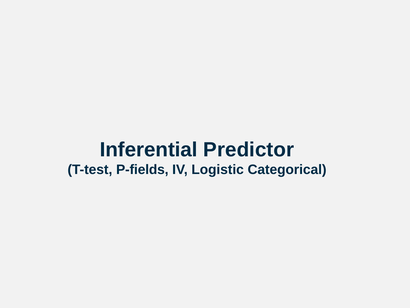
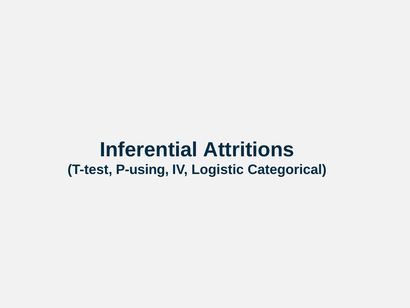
Predictor: Predictor -> Attritions
P-fields: P-fields -> P-using
